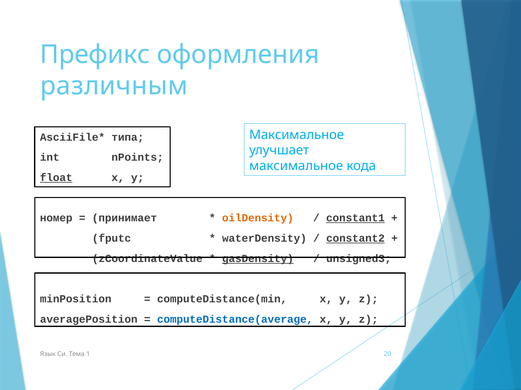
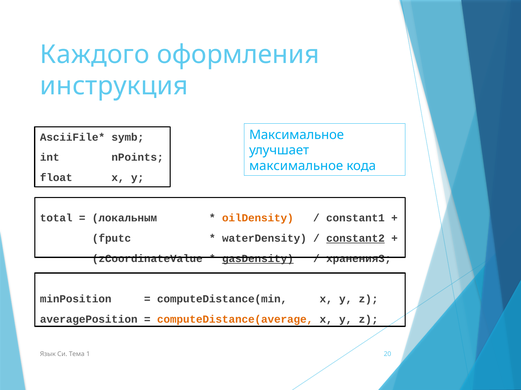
Префикс: Префикс -> Каждого
различным: различным -> инструкция
типа: типа -> symb
float underline: present -> none
номер: номер -> total
принимает: принимает -> локальным
constant1 underline: present -> none
unsigned3: unsigned3 -> хранения3
computeDistance(average colour: blue -> orange
